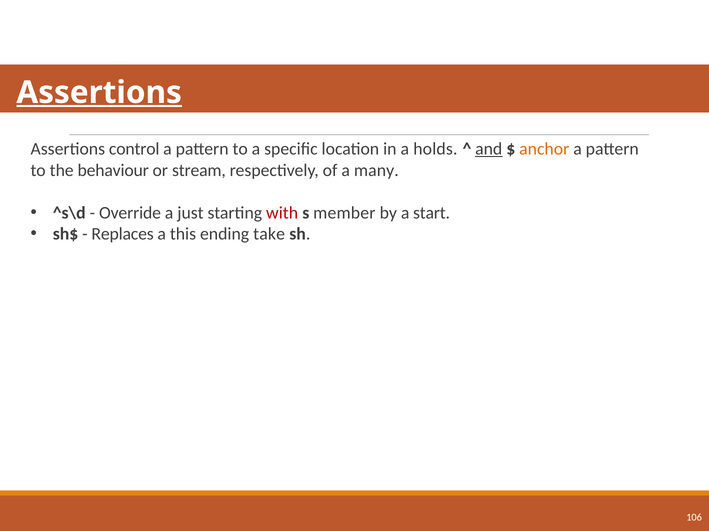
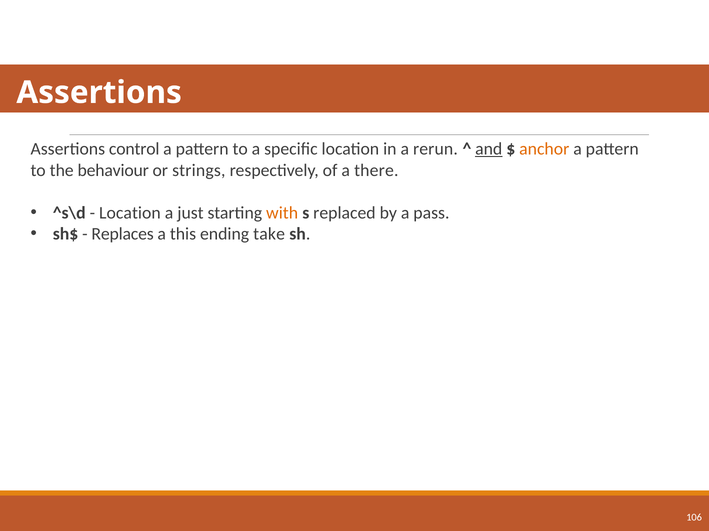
Assertions at (99, 93) underline: present -> none
holds: holds -> rerun
stream: stream -> strings
many: many -> there
Override at (130, 213): Override -> Location
with colour: red -> orange
member: member -> replaced
start: start -> pass
